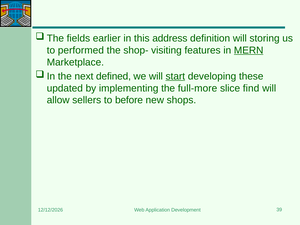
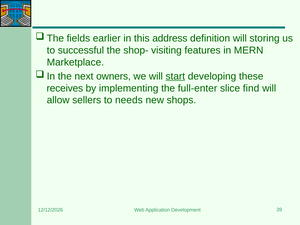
performed: performed -> successful
MERN underline: present -> none
defined: defined -> owners
updated: updated -> receives
full-more: full-more -> full-enter
before: before -> needs
